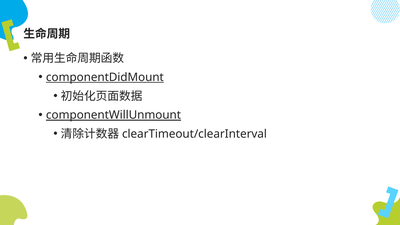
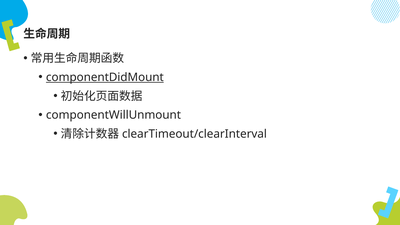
componentWillUnmount underline: present -> none
